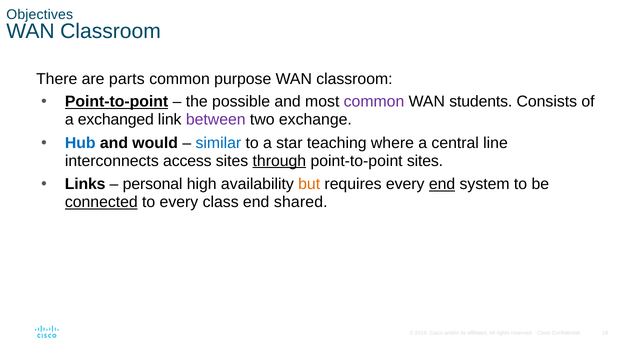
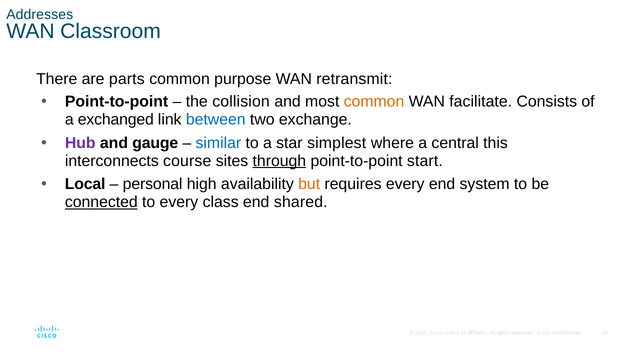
Objectives: Objectives -> Addresses
classroom at (354, 79): classroom -> retransmit
Point-to-point at (117, 102) underline: present -> none
possible: possible -> collision
common at (374, 102) colour: purple -> orange
students: students -> facilitate
between colour: purple -> blue
Hub colour: blue -> purple
would: would -> gauge
teaching: teaching -> simplest
line: line -> this
access: access -> course
point-to-point sites: sites -> start
Links: Links -> Local
end at (442, 184) underline: present -> none
